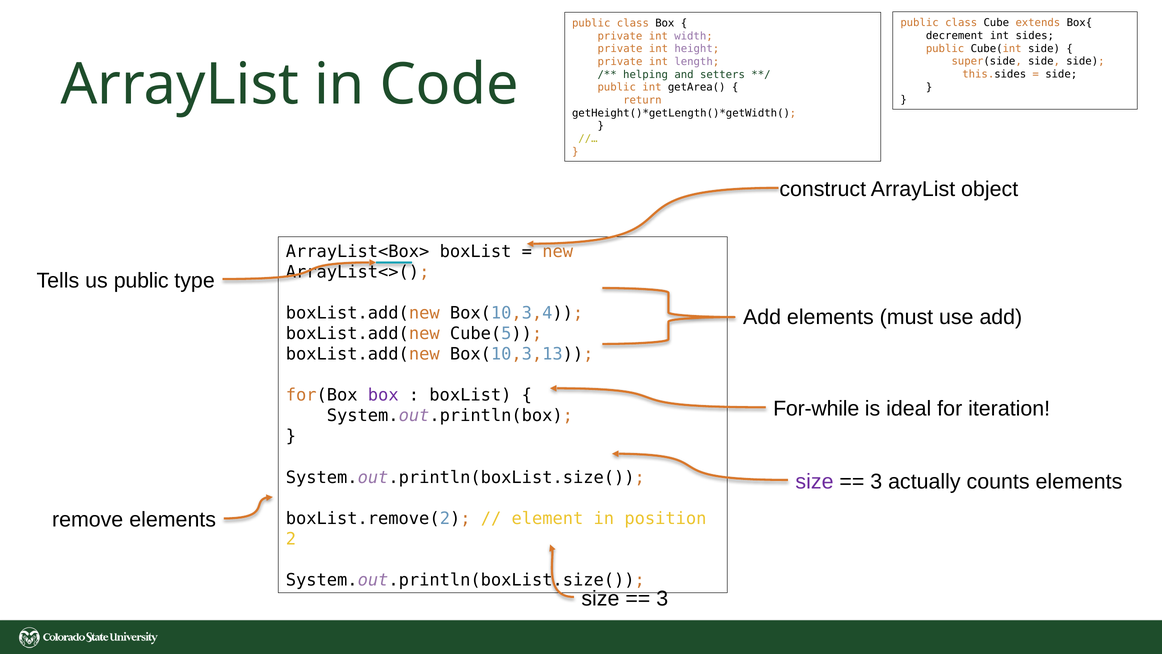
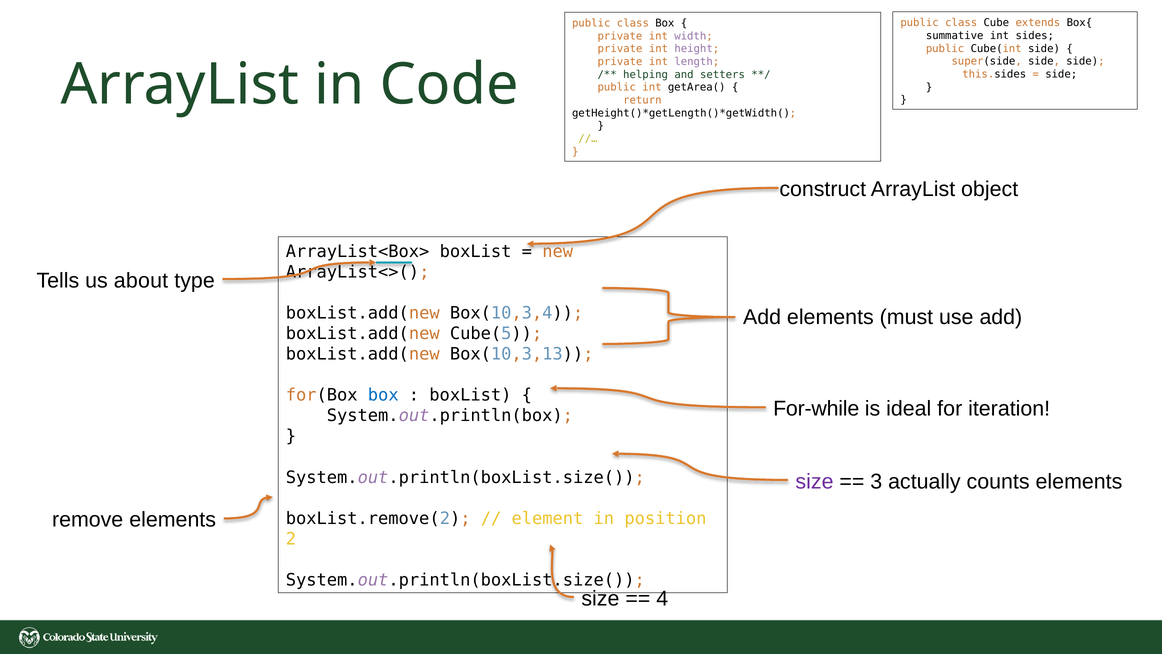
decrement: decrement -> summative
us public: public -> about
box at (383, 395) colour: purple -> blue
3 at (662, 598): 3 -> 4
